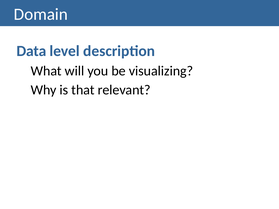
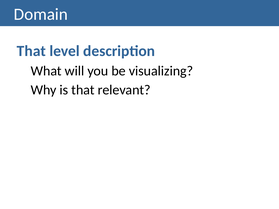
Data at (31, 51): Data -> That
